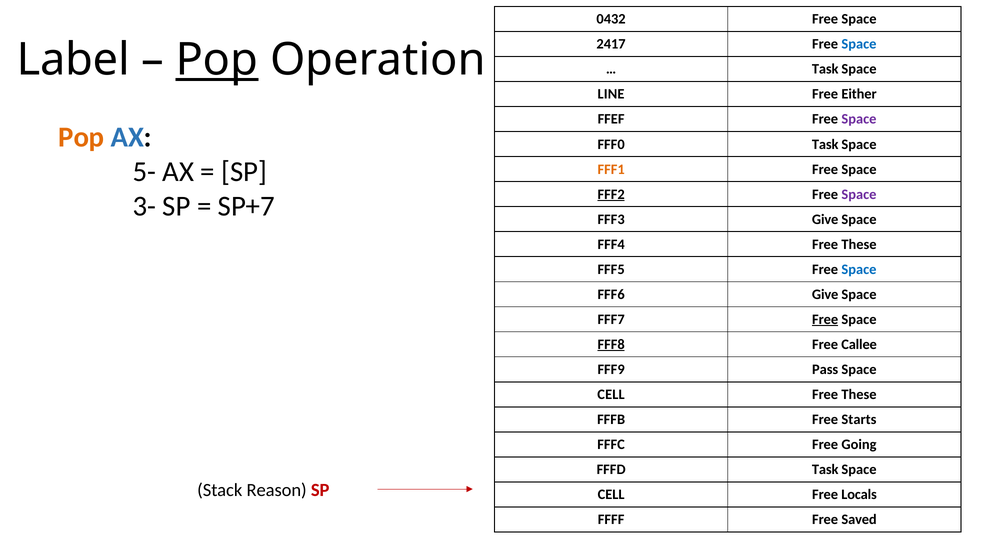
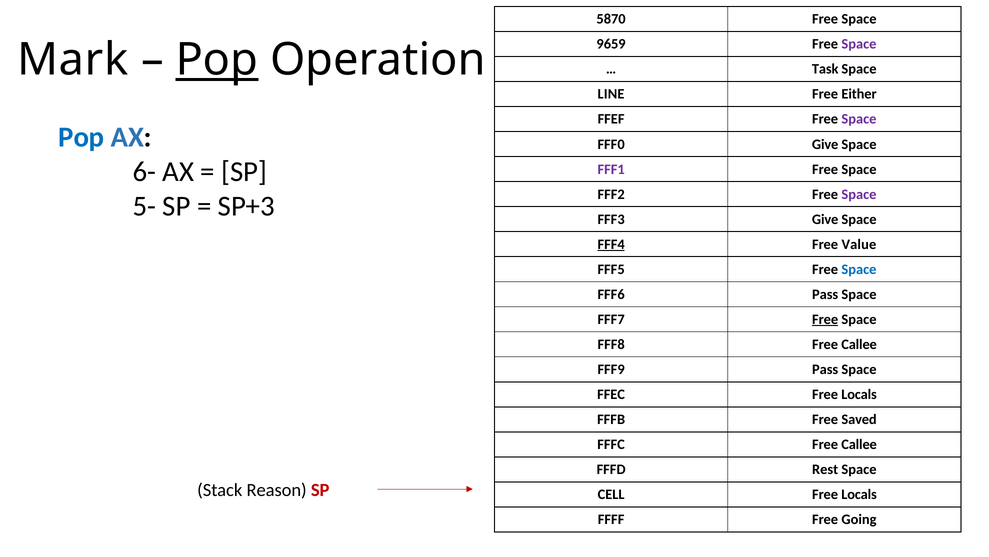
0432: 0432 -> 5870
2417: 2417 -> 9659
Space at (859, 44) colour: blue -> purple
Label: Label -> Mark
Pop at (81, 137) colour: orange -> blue
FFF0 Task: Task -> Give
5-: 5- -> 6-
FFF1 colour: orange -> purple
FFF2 underline: present -> none
3-: 3- -> 5-
SP+7: SP+7 -> SP+3
FFF4 underline: none -> present
These at (859, 244): These -> Value
FFF6 Give: Give -> Pass
FFF8 underline: present -> none
CELL at (611, 394): CELL -> FFEC
These at (859, 394): These -> Locals
Starts: Starts -> Saved
FFFC Free Going: Going -> Callee
FFFD Task: Task -> Rest
Saved: Saved -> Going
